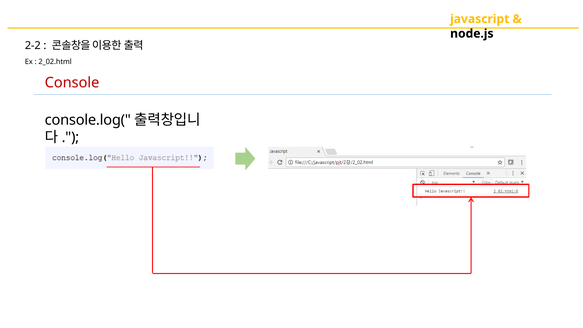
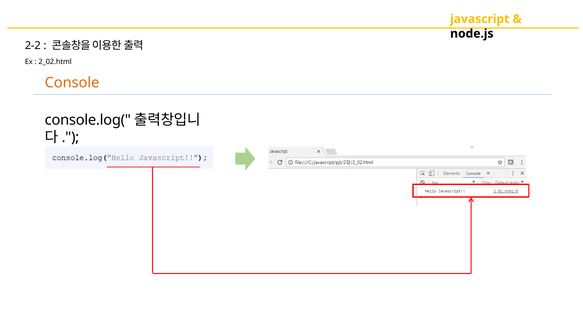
Console colour: red -> orange
